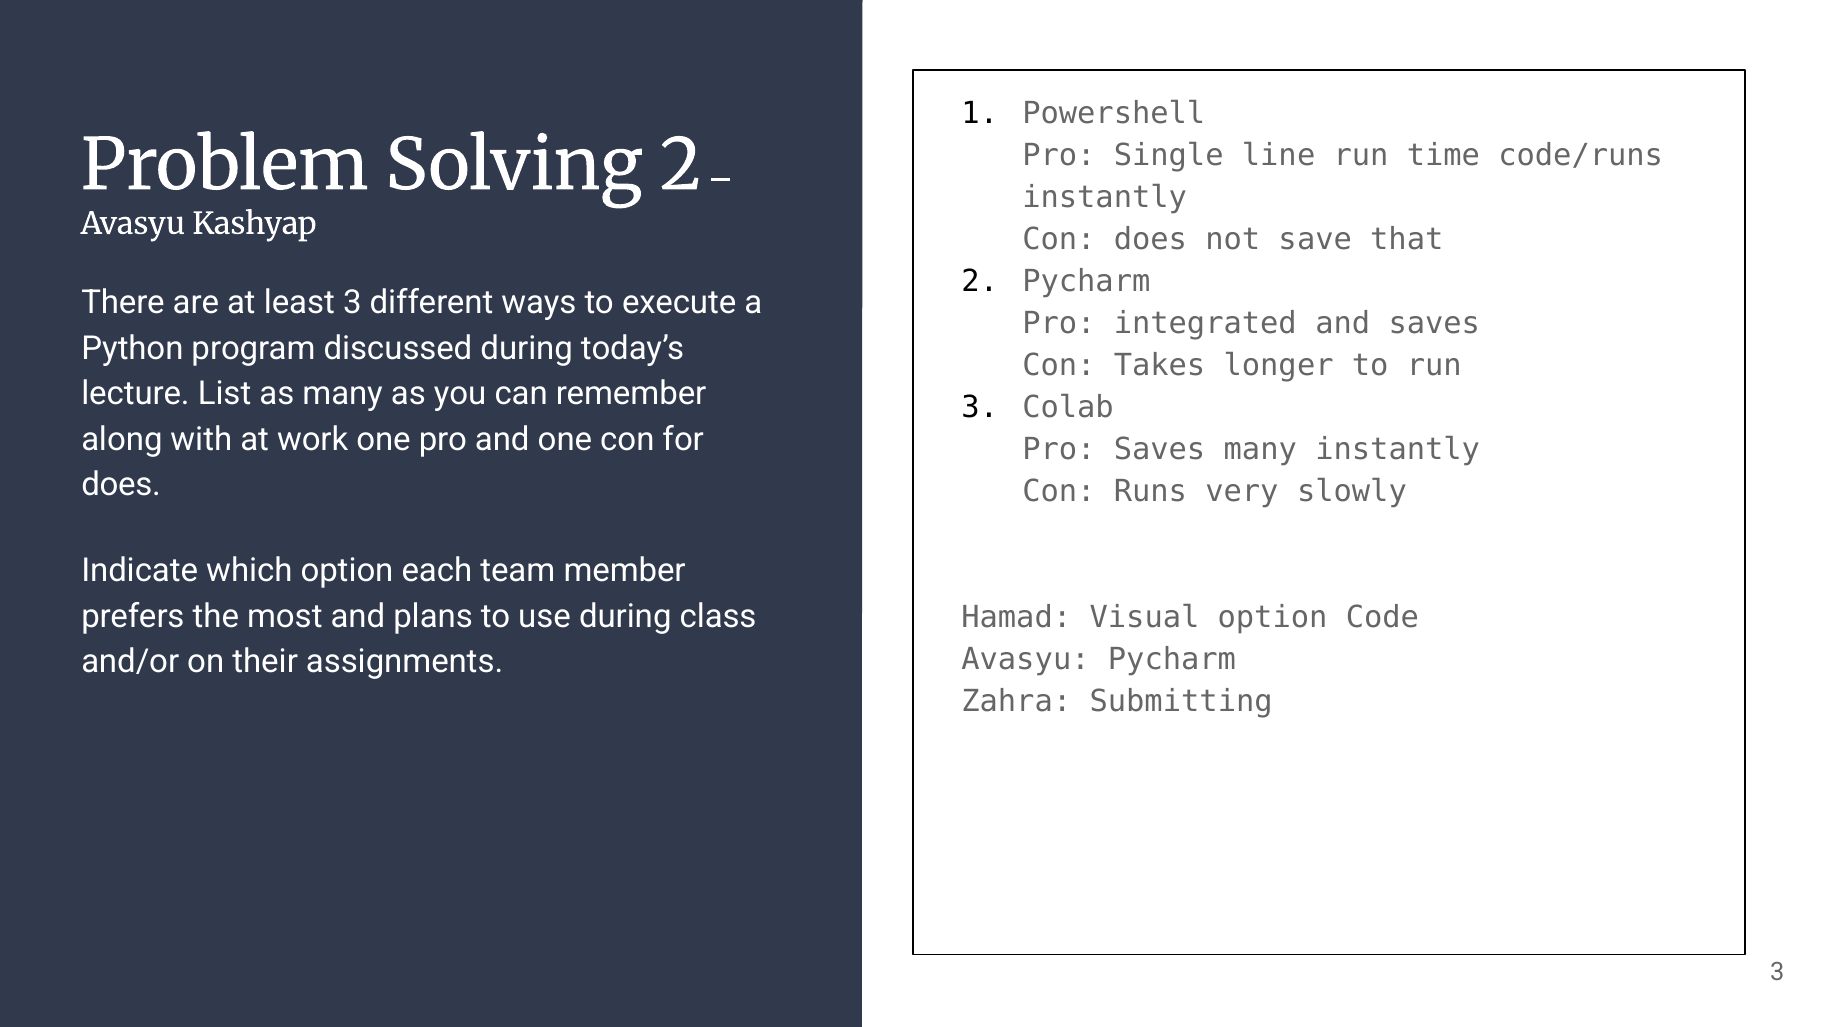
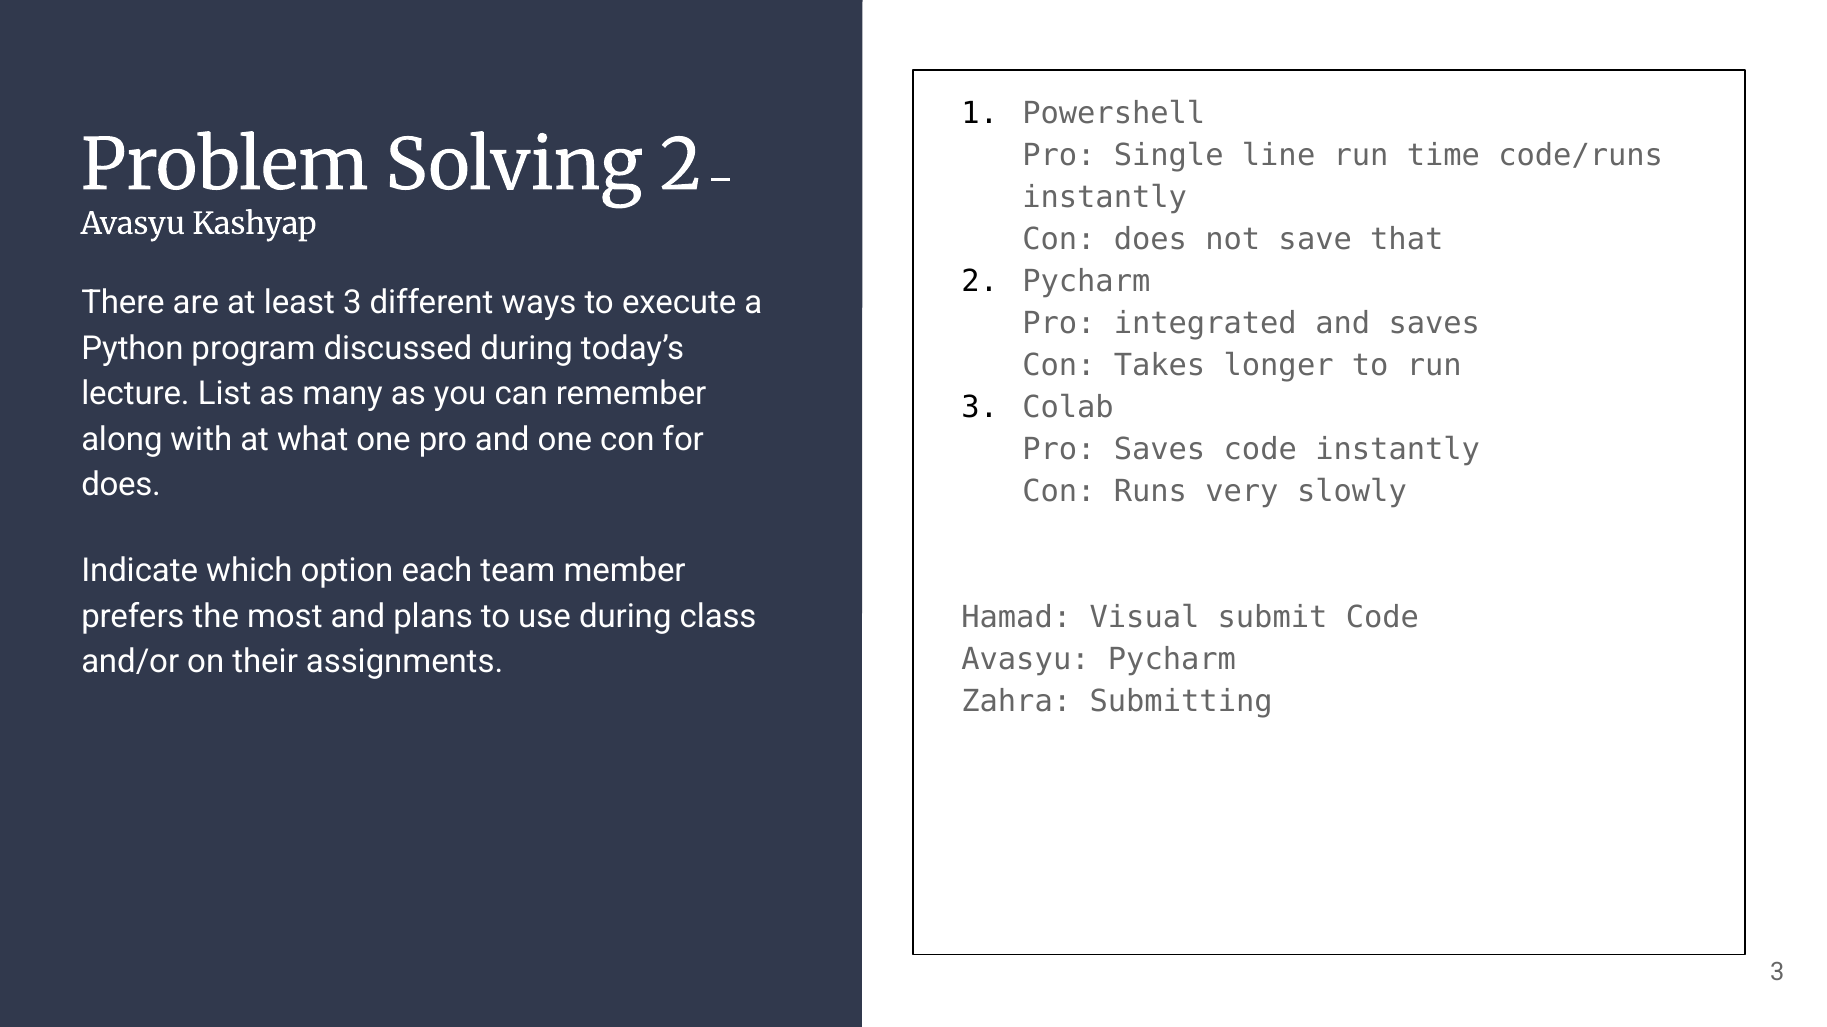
work: work -> what
Saves many: many -> code
Visual option: option -> submit
